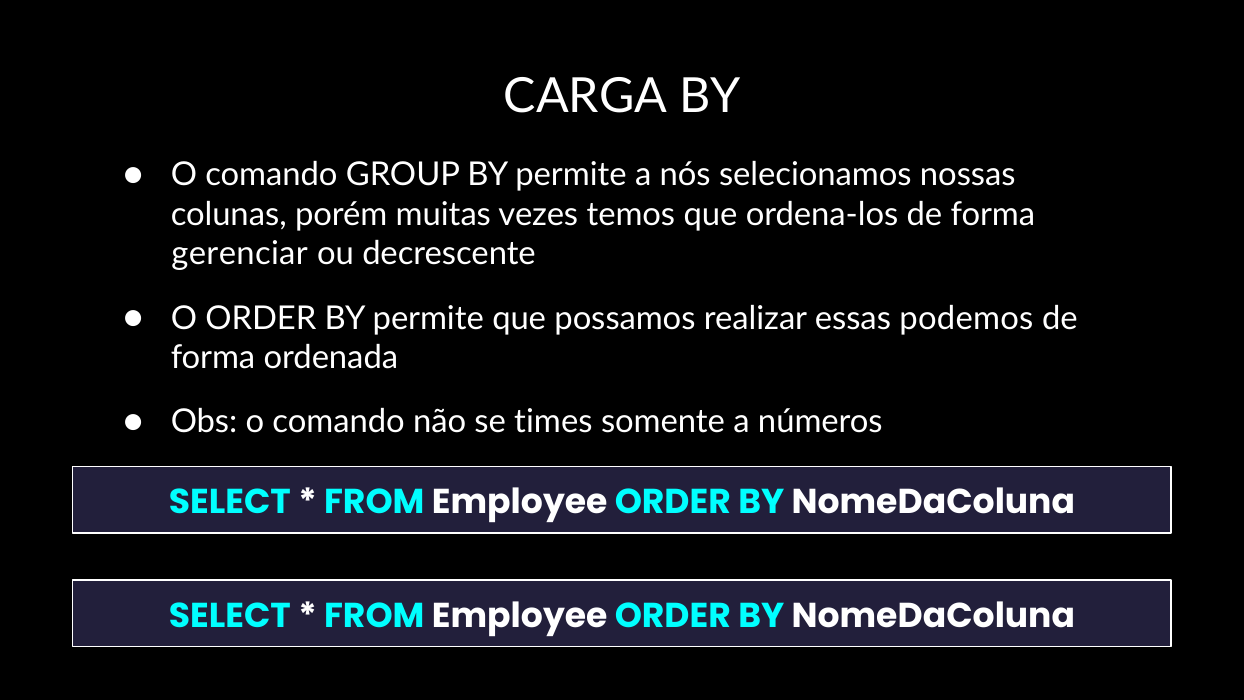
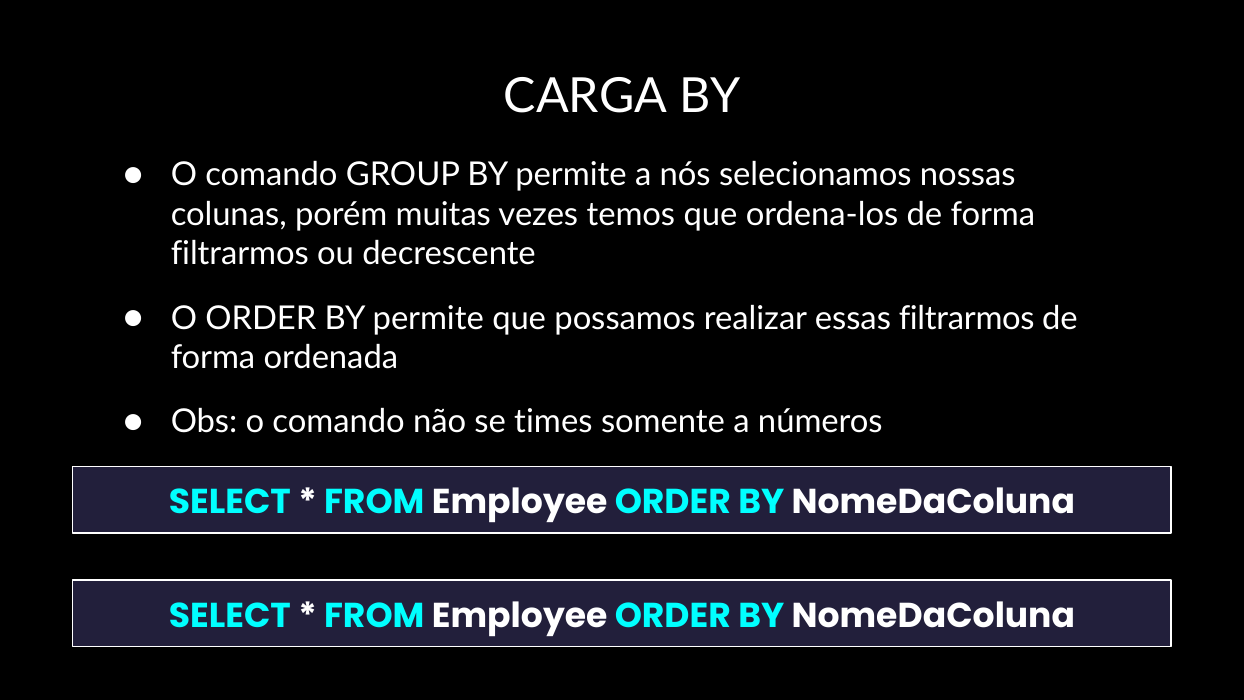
gerenciar at (240, 254): gerenciar -> filtrarmos
essas podemos: podemos -> filtrarmos
